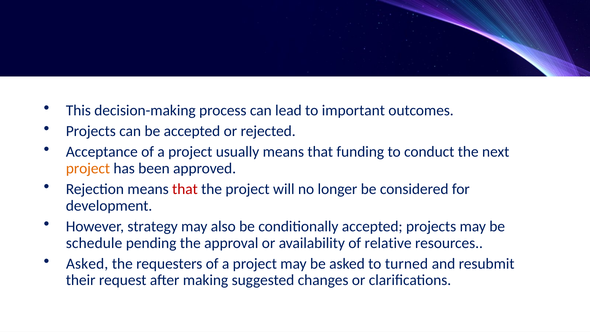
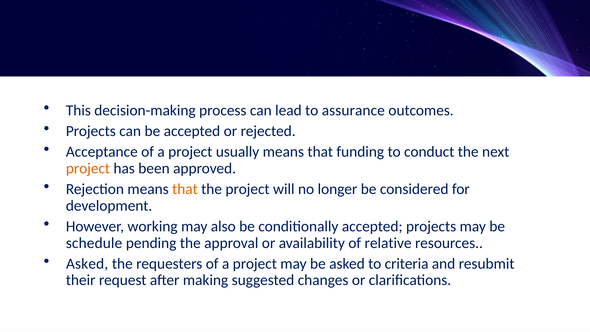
important: important -> assurance
that at (185, 189) colour: red -> orange
strategy: strategy -> working
turned: turned -> criteria
